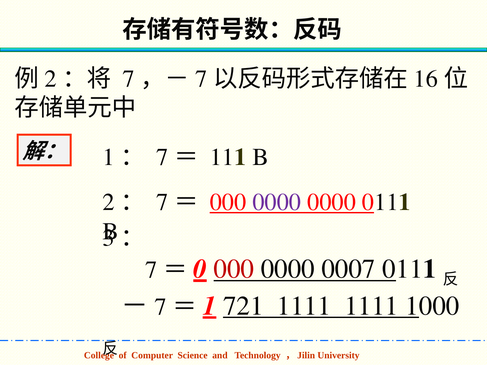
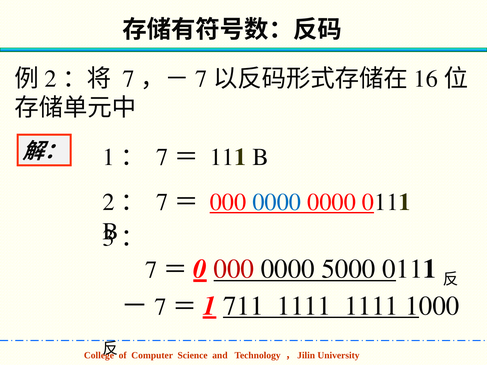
0000 at (277, 202) colour: purple -> blue
0007: 0007 -> 5000
721: 721 -> 711
